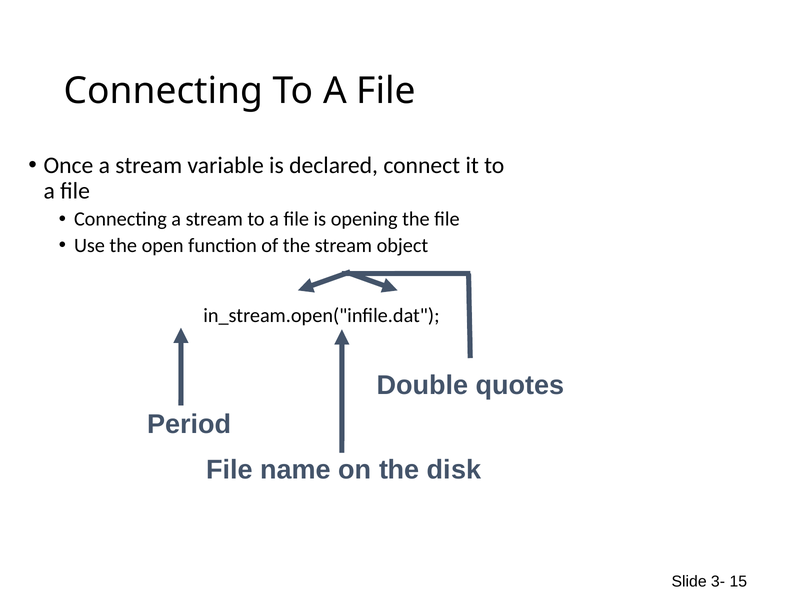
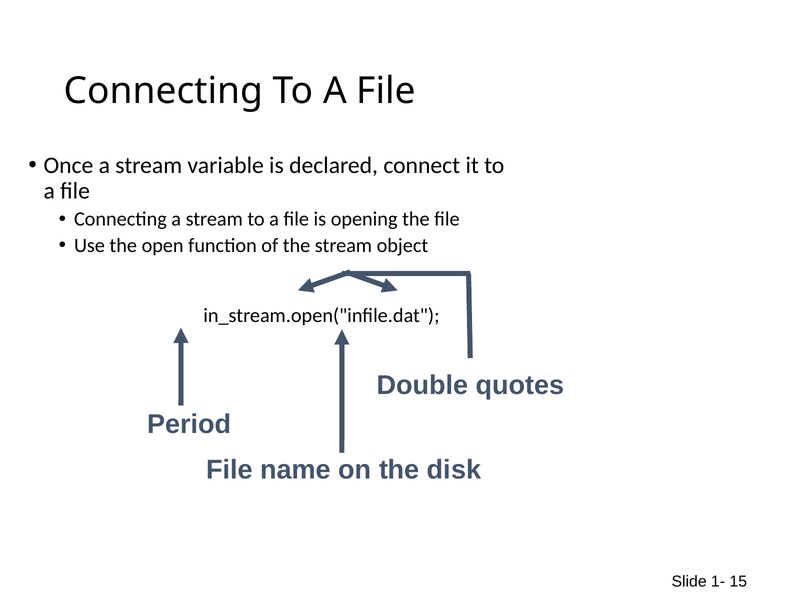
3-: 3- -> 1-
